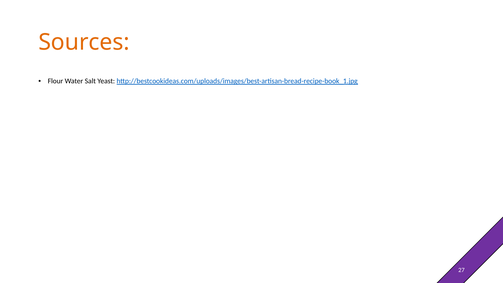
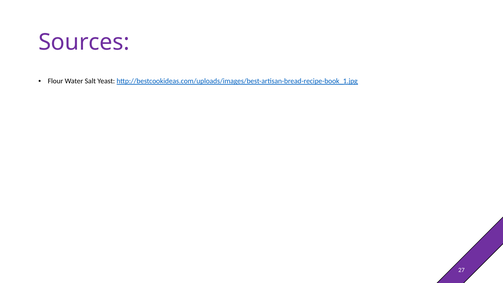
Sources colour: orange -> purple
